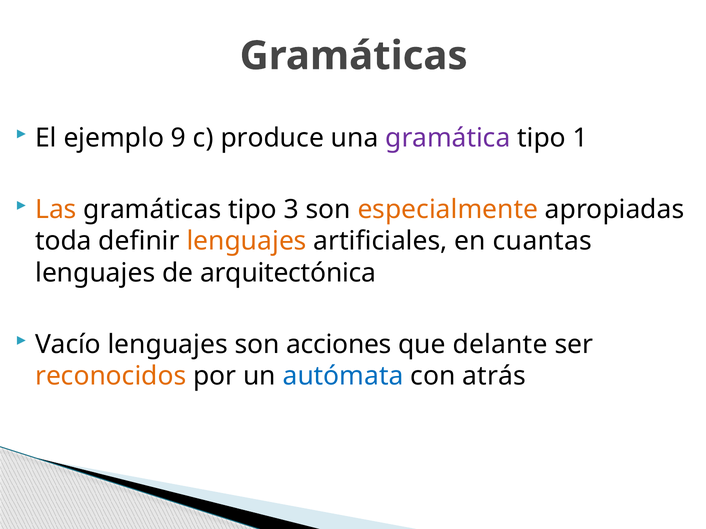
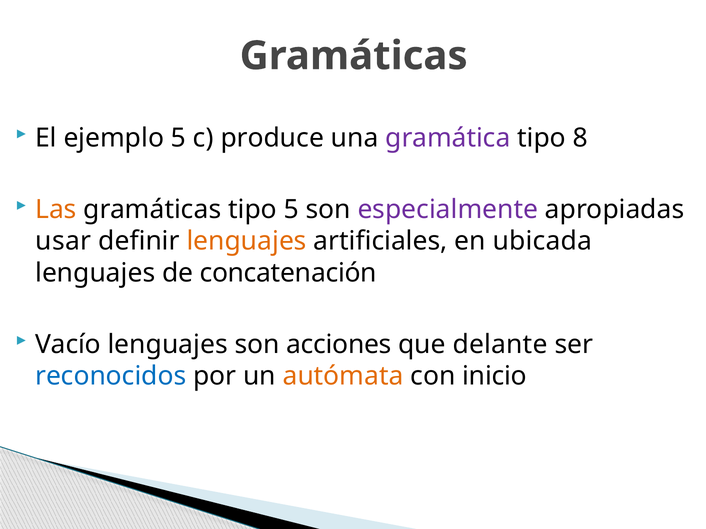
ejemplo 9: 9 -> 5
1: 1 -> 8
tipo 3: 3 -> 5
especialmente colour: orange -> purple
toda: toda -> usar
cuantas: cuantas -> ubicada
arquitectónica: arquitectónica -> concatenación
reconocidos colour: orange -> blue
autómata colour: blue -> orange
atrás: atrás -> inicio
